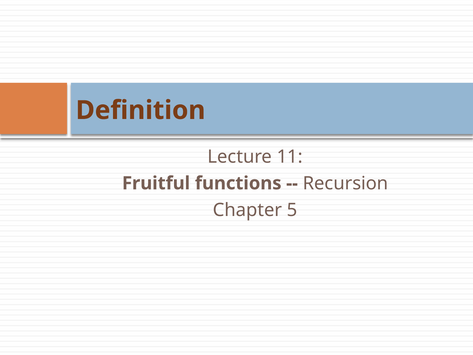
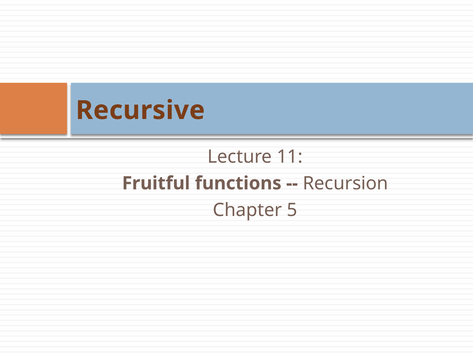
Definition: Definition -> Recursive
